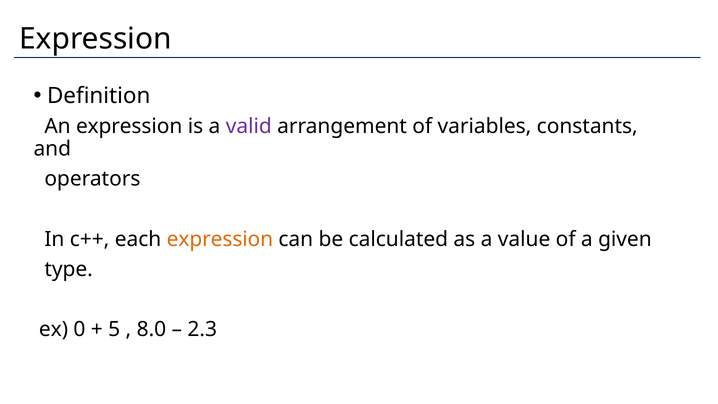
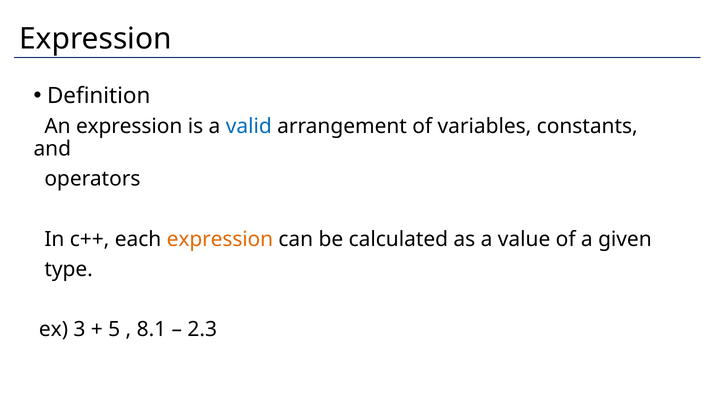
valid colour: purple -> blue
0: 0 -> 3
8.0: 8.0 -> 8.1
